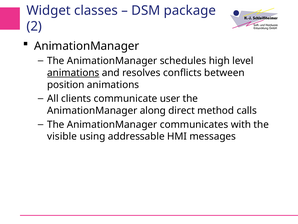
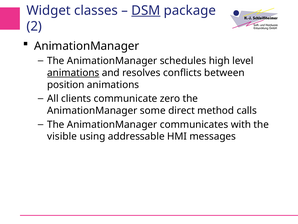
DSM underline: none -> present
user: user -> zero
along: along -> some
